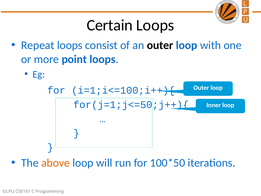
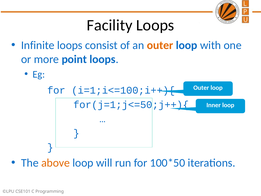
Certain: Certain -> Facility
Repeat: Repeat -> Infinite
outer at (160, 45) colour: black -> orange
